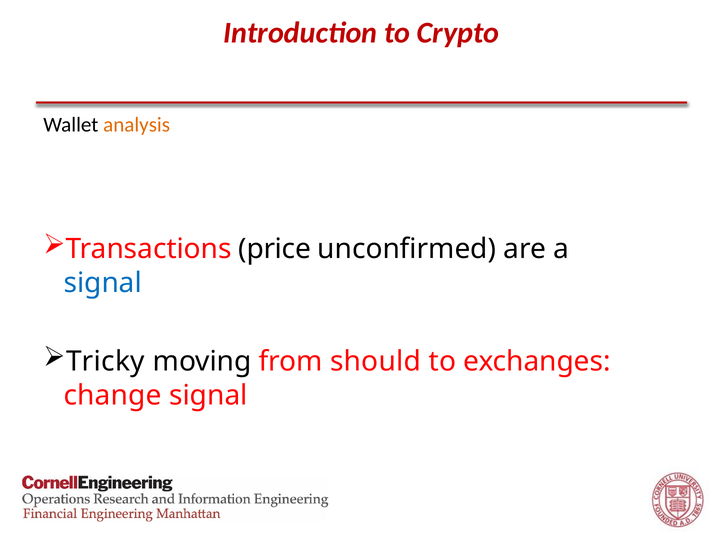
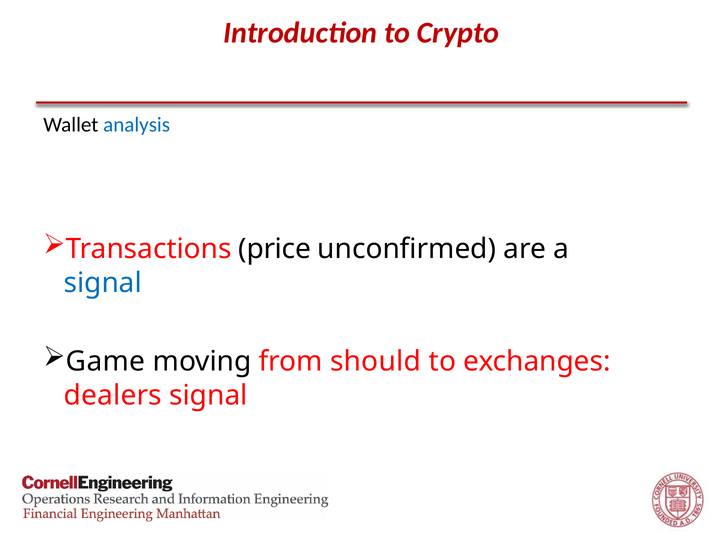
analysis colour: orange -> blue
Tricky: Tricky -> Game
change: change -> dealers
